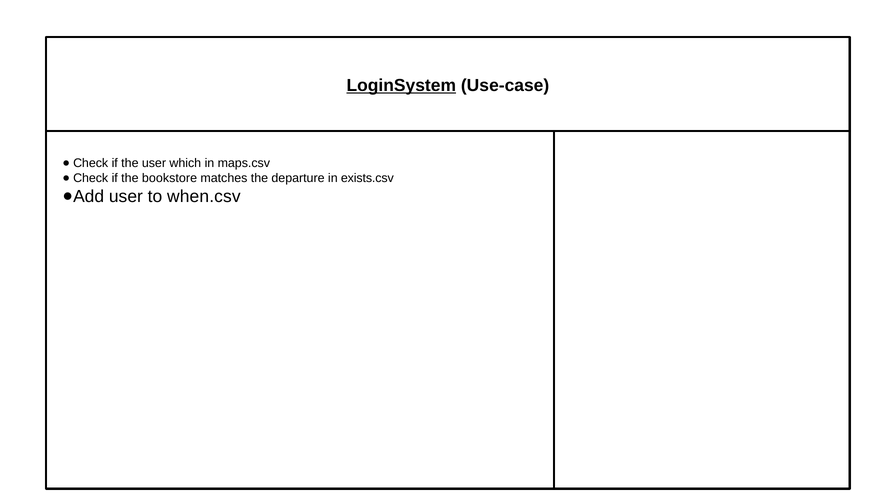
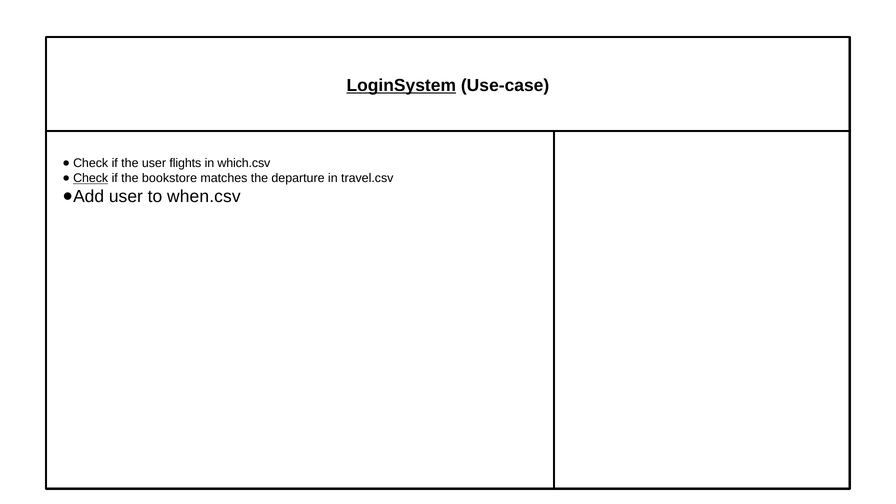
which: which -> flights
maps.csv: maps.csv -> which.csv
Check at (91, 178) underline: none -> present
exists.csv: exists.csv -> travel.csv
